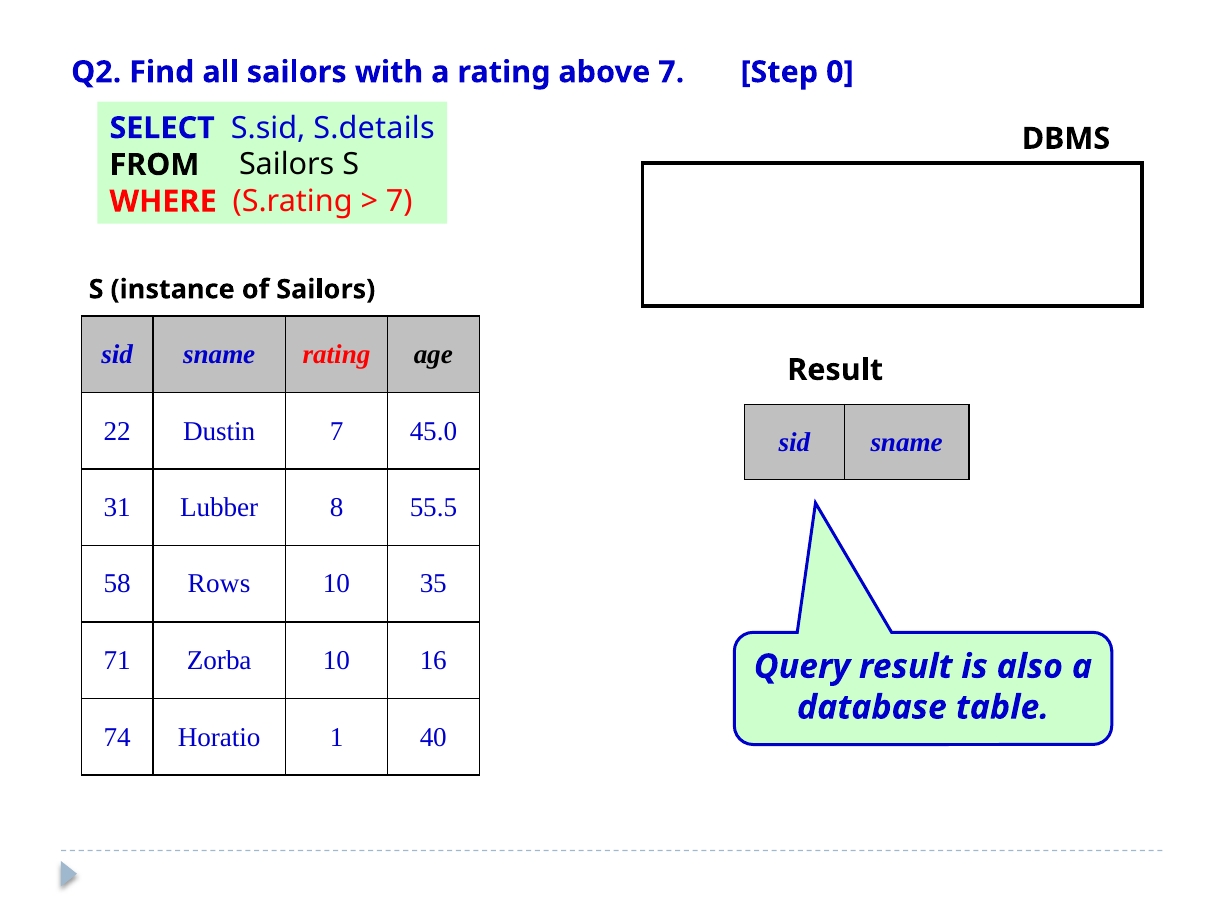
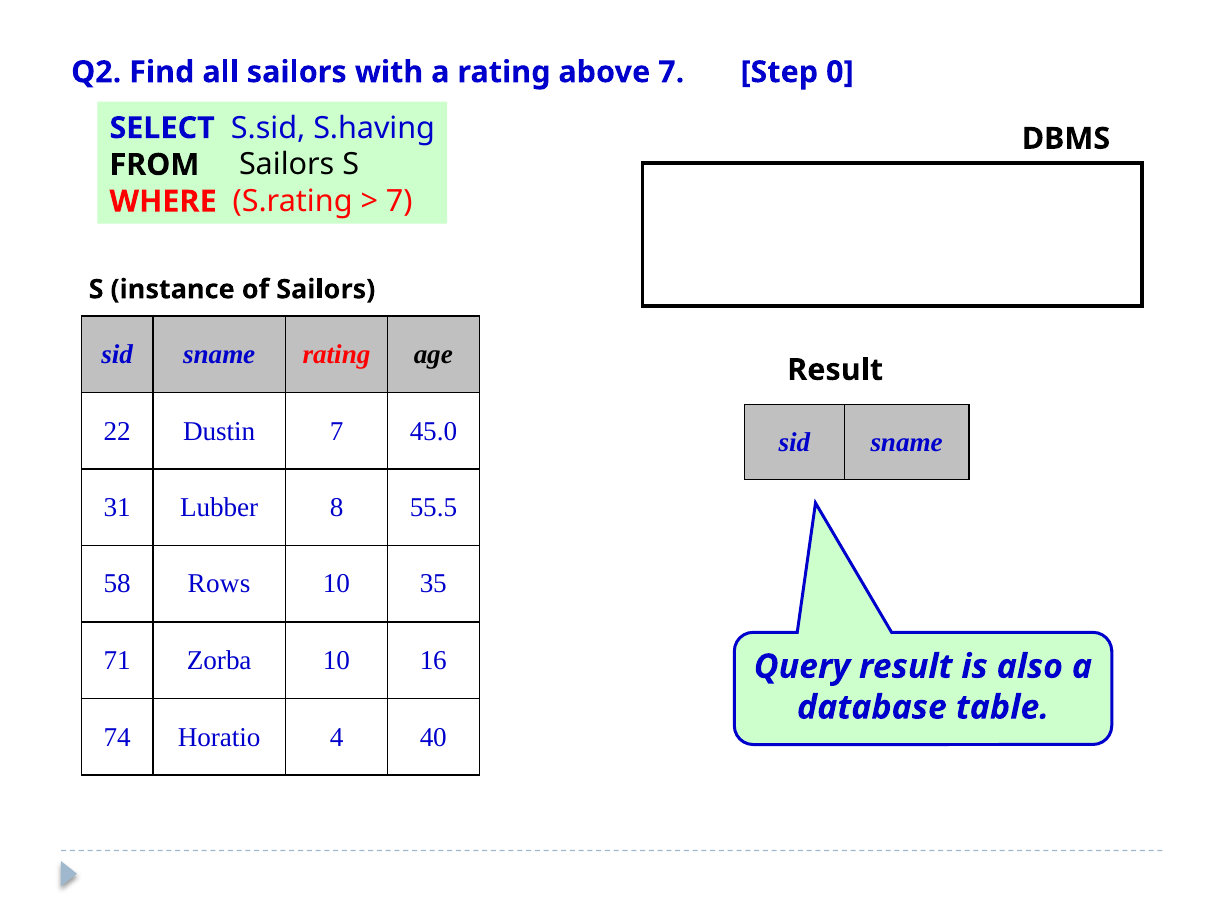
S.details: S.details -> S.having
1: 1 -> 4
